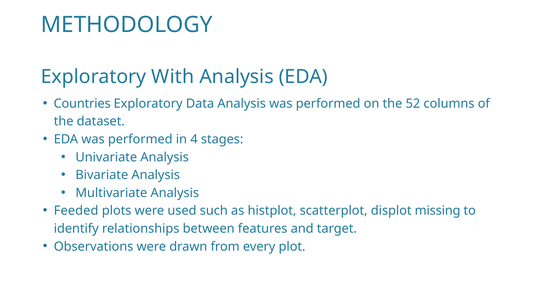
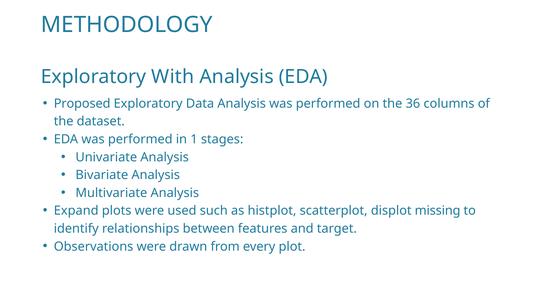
Countries: Countries -> Proposed
52: 52 -> 36
4: 4 -> 1
Feeded: Feeded -> Expand
